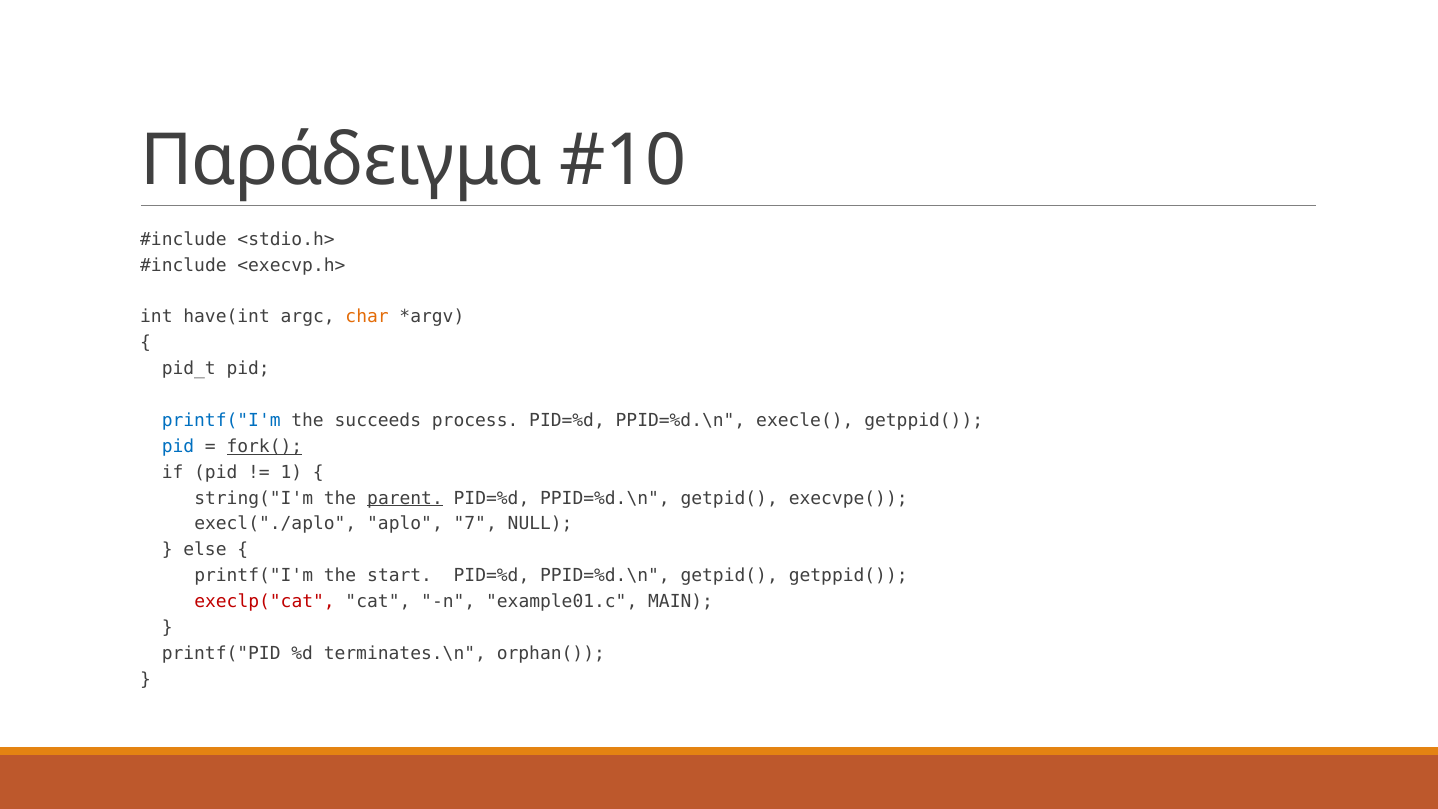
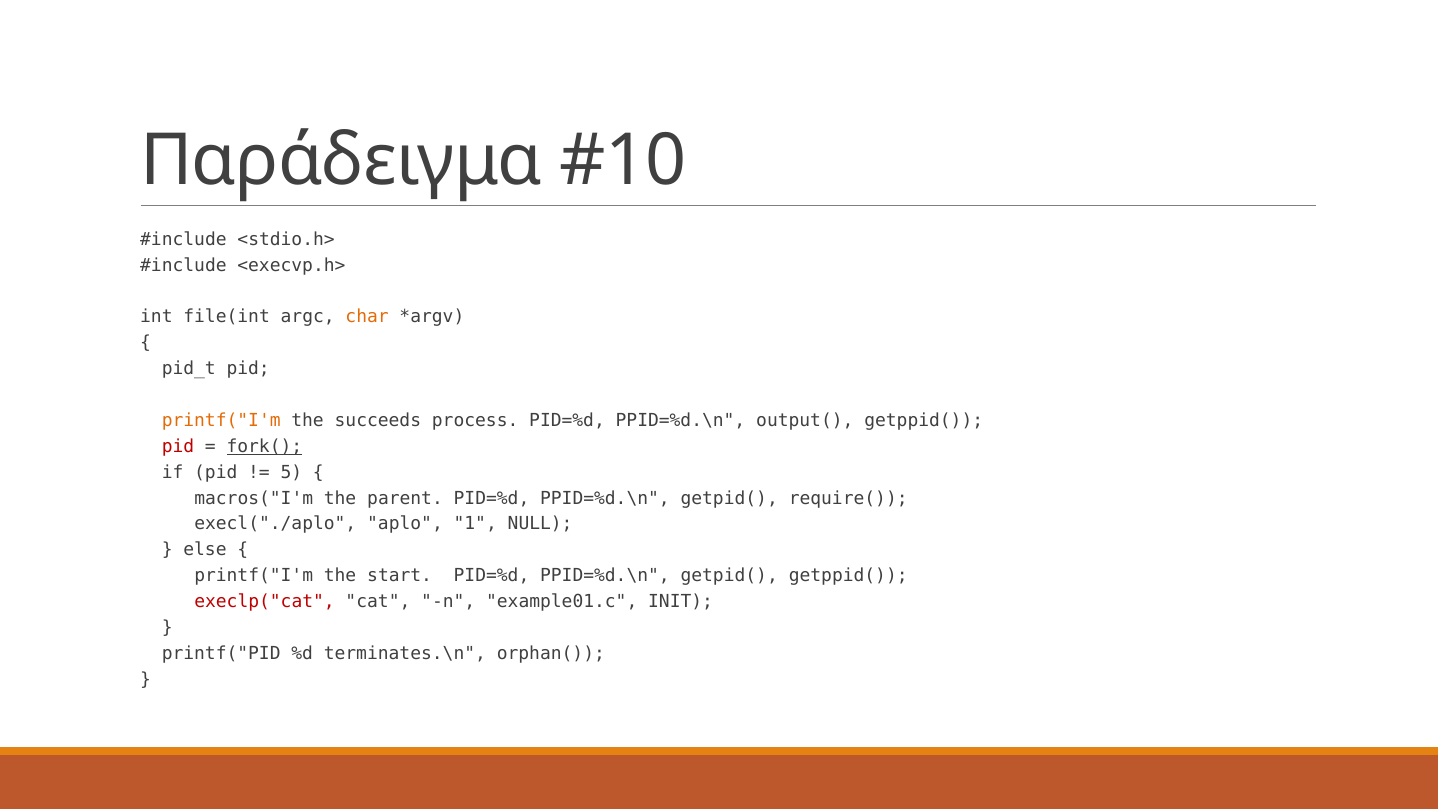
have(int: have(int -> file(int
printf("I'm at (221, 420) colour: blue -> orange
execle(: execle( -> output(
pid at (178, 446) colour: blue -> red
1: 1 -> 5
string("I'm: string("I'm -> macros("I'm
parent underline: present -> none
execvpe(: execvpe( -> require(
7: 7 -> 1
MAIN: MAIN -> INIT
